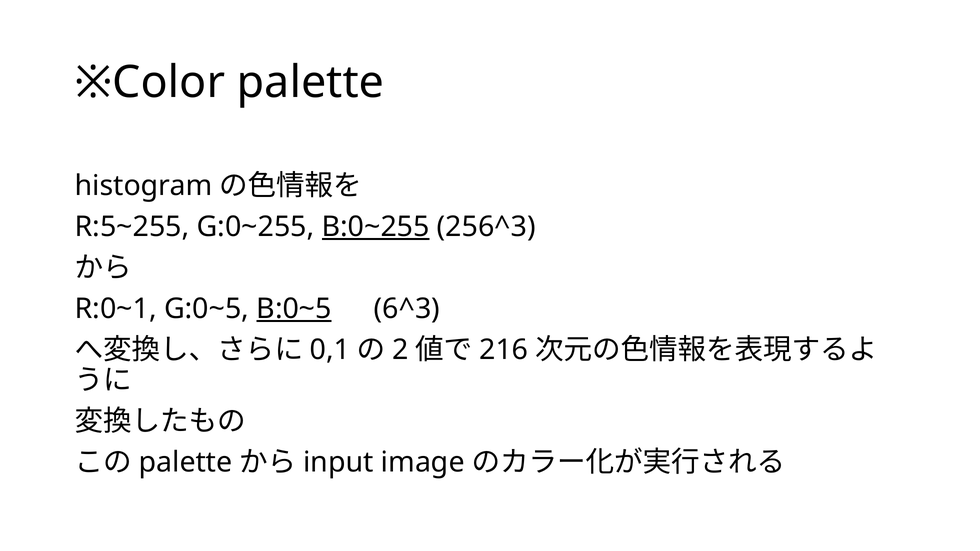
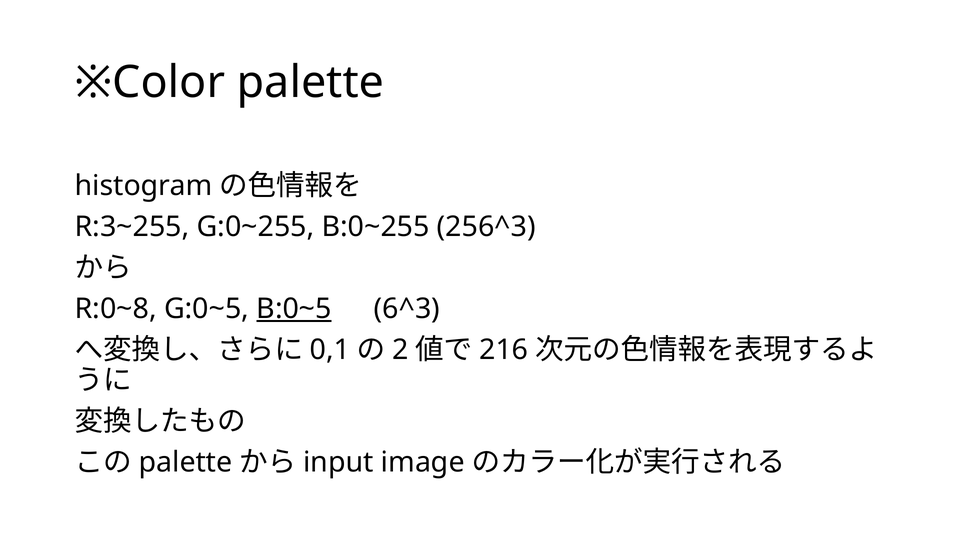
R:5~255: R:5~255 -> R:3~255
B:0~255 underline: present -> none
R:0~1: R:0~1 -> R:0~8
